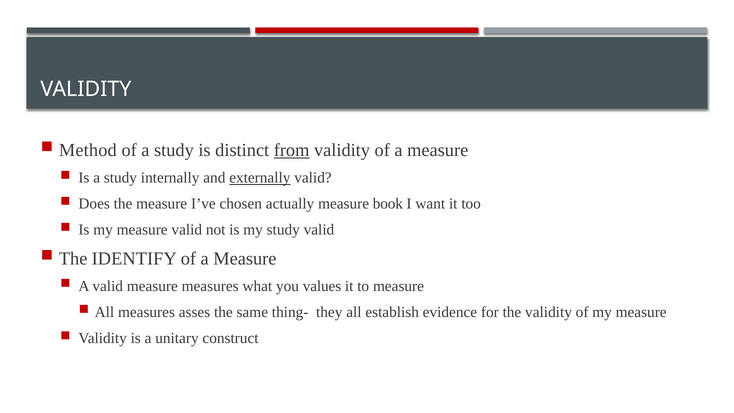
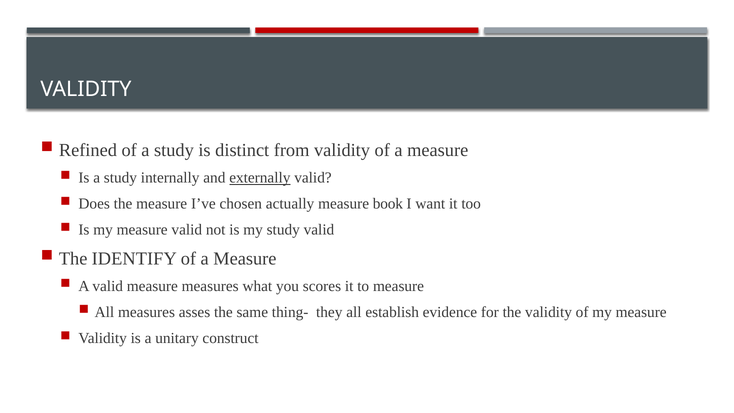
Method: Method -> Refined
from underline: present -> none
values: values -> scores
